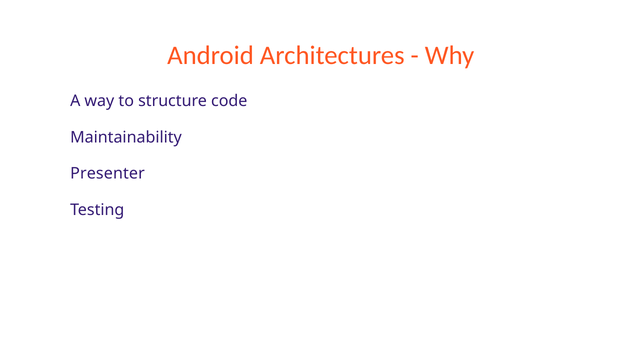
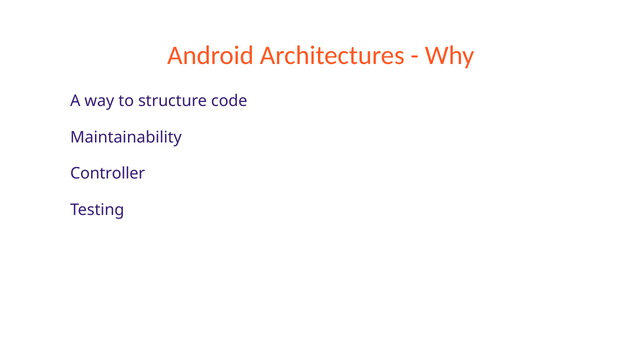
Presenter: Presenter -> Controller
